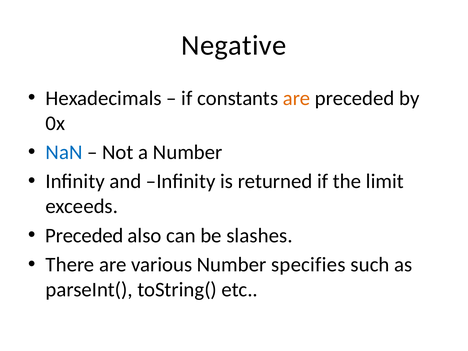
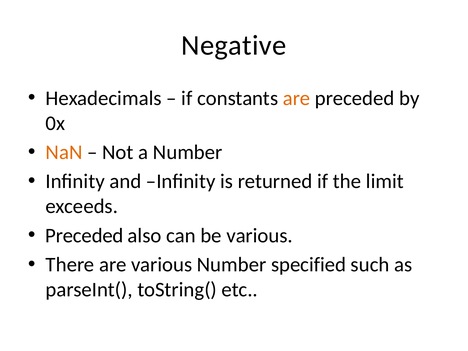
NaN colour: blue -> orange
be slashes: slashes -> various
specifies: specifies -> specified
